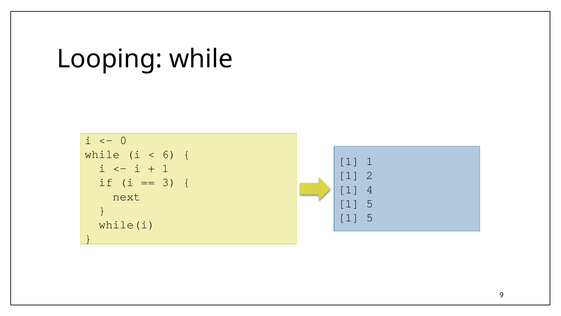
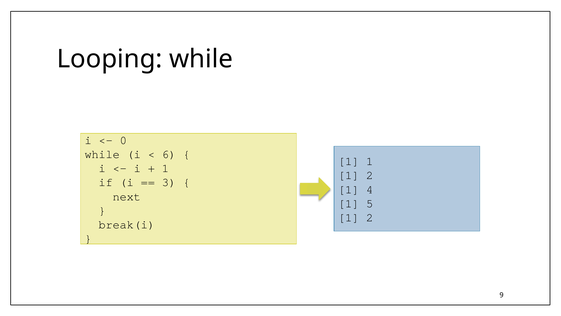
5 at (370, 217): 5 -> 2
while(i: while(i -> break(i
